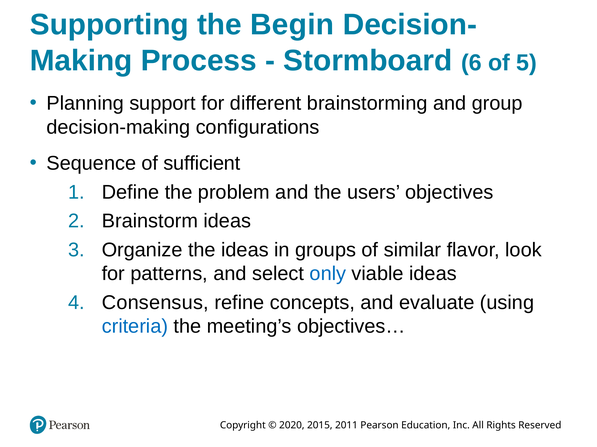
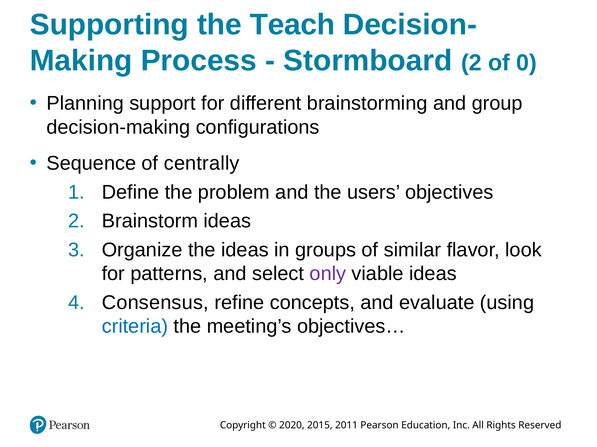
Begin: Begin -> Teach
Stormboard 6: 6 -> 2
5: 5 -> 0
sufficient: sufficient -> centrally
only colour: blue -> purple
